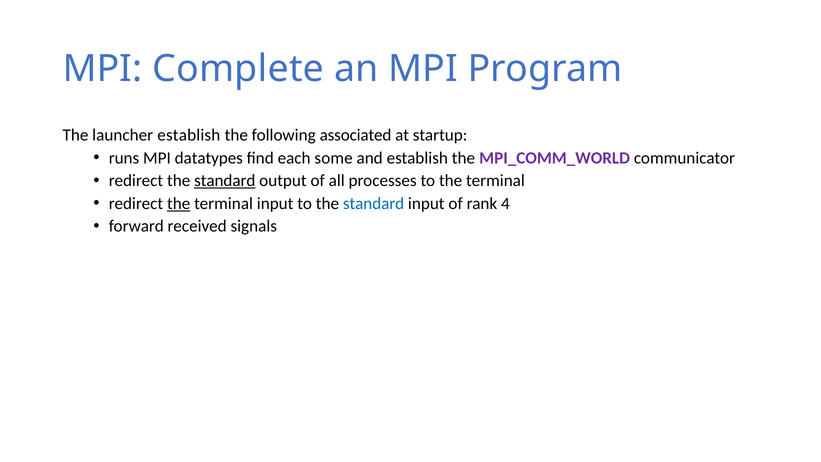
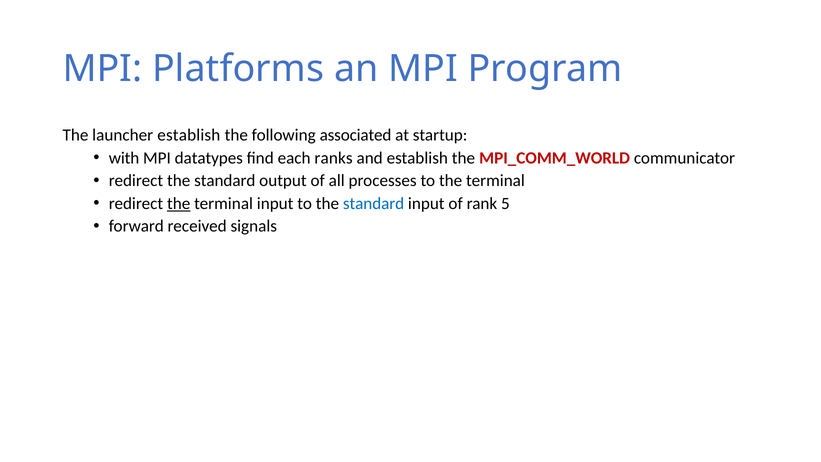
Complete: Complete -> Platforms
runs: runs -> with
some: some -> ranks
MPI_COMM_WORLD colour: purple -> red
standard at (225, 181) underline: present -> none
4: 4 -> 5
